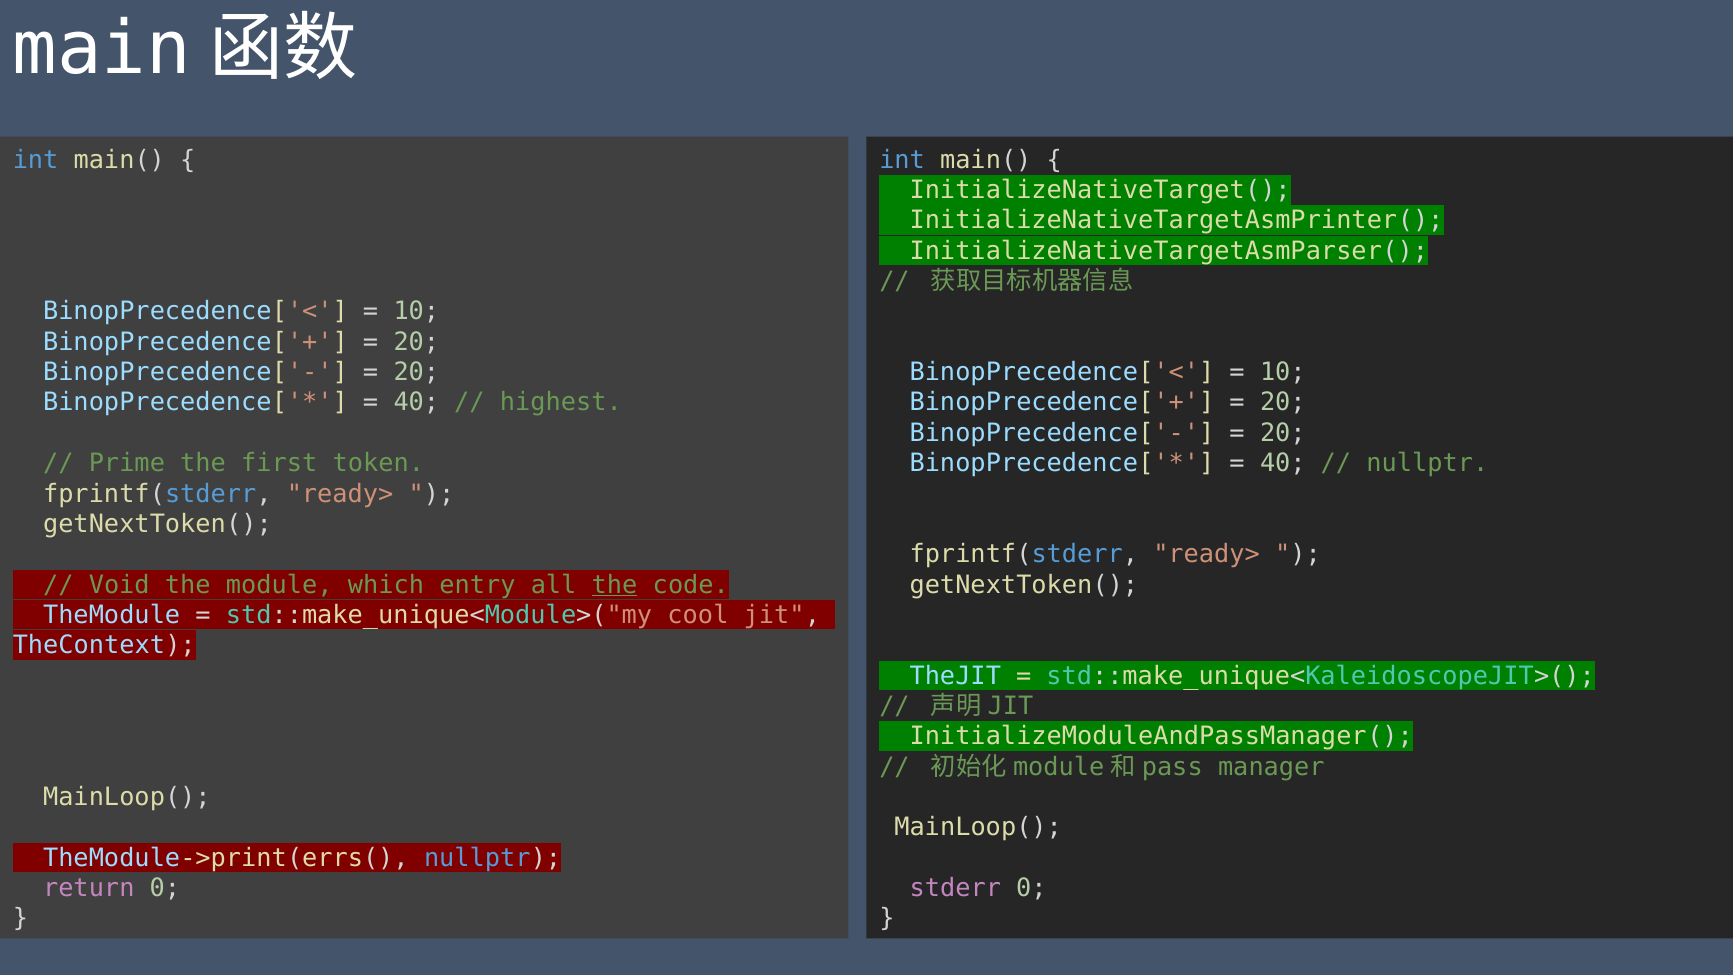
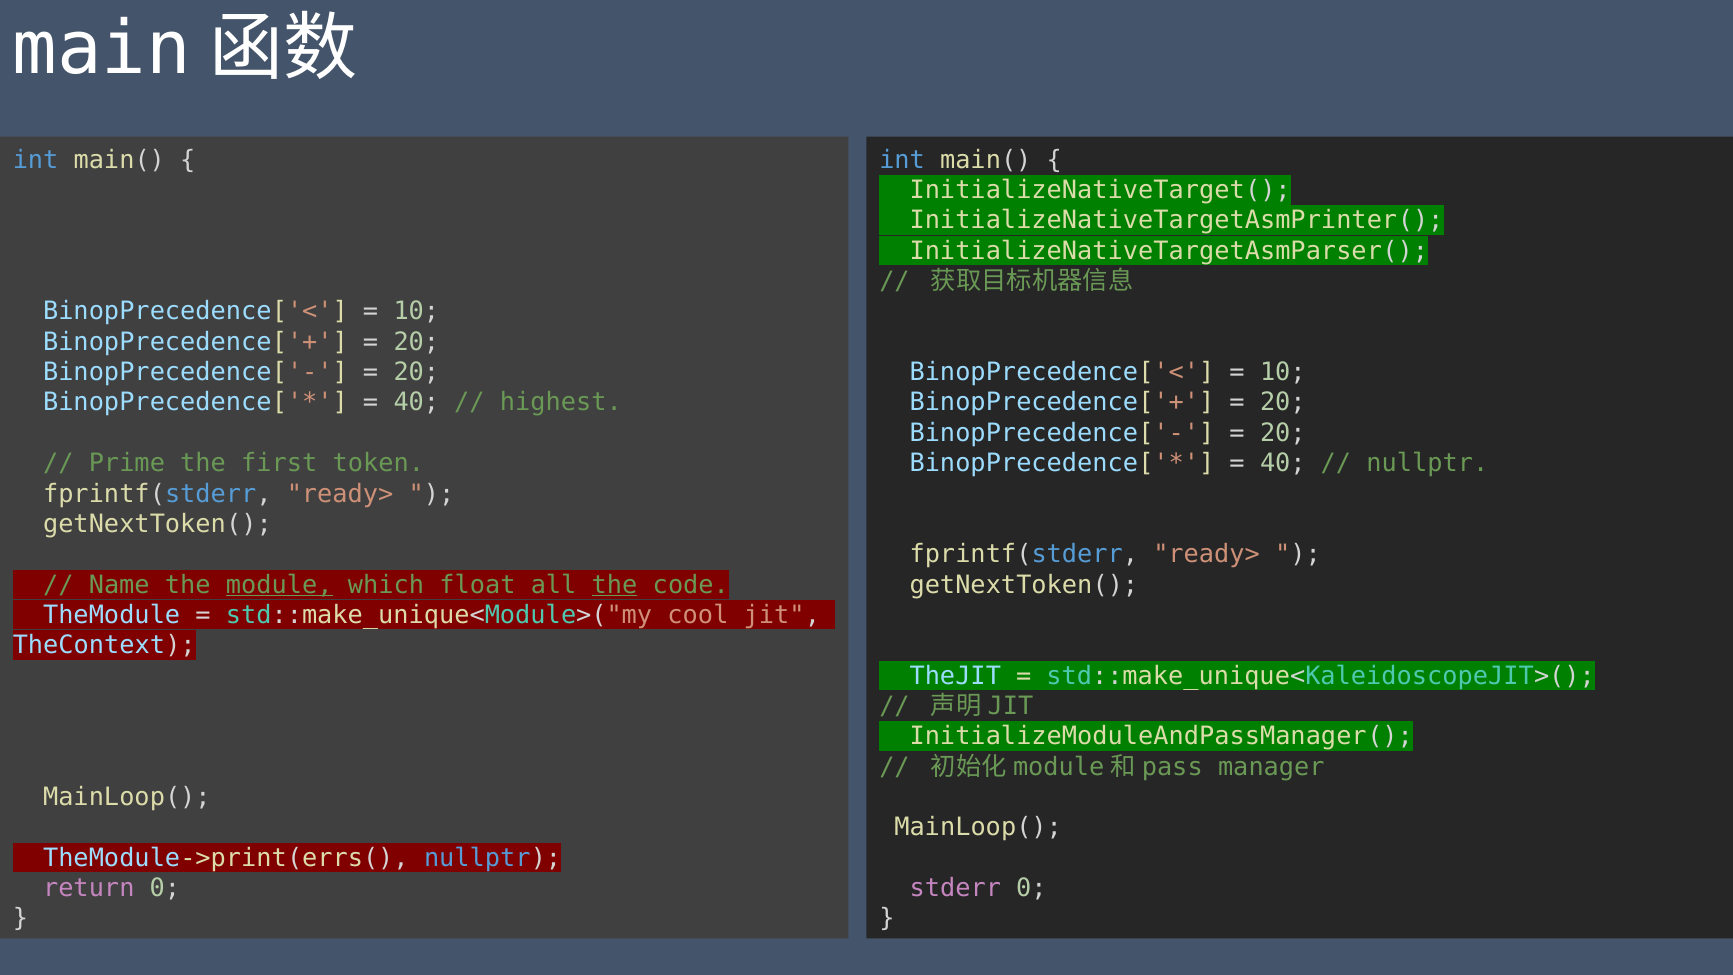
Void: Void -> Name
module underline: none -> present
entry: entry -> float
